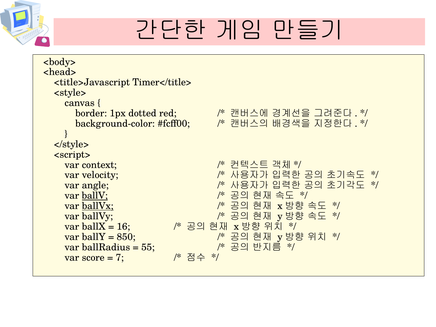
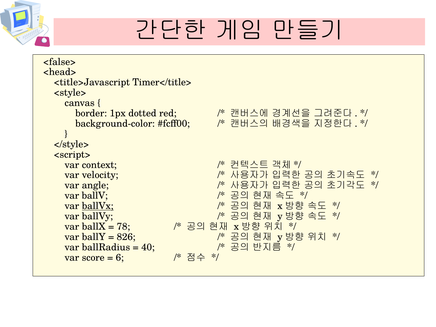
<body>: <body> -> <false>
ballV underline: present -> none
16: 16 -> 78
850: 850 -> 826
55: 55 -> 40
7: 7 -> 6
